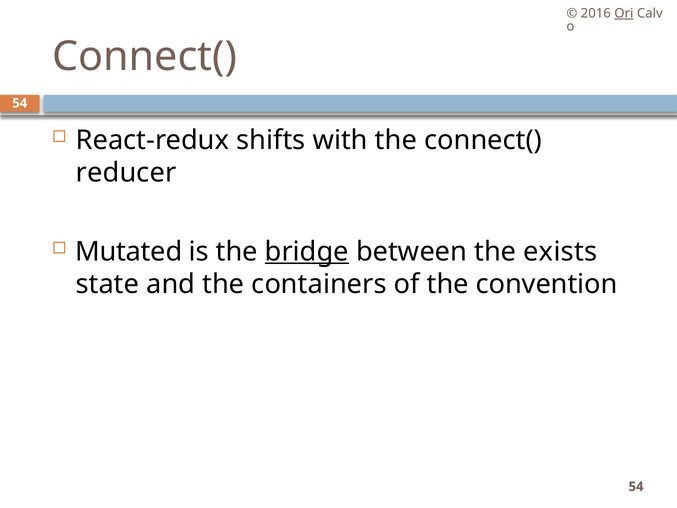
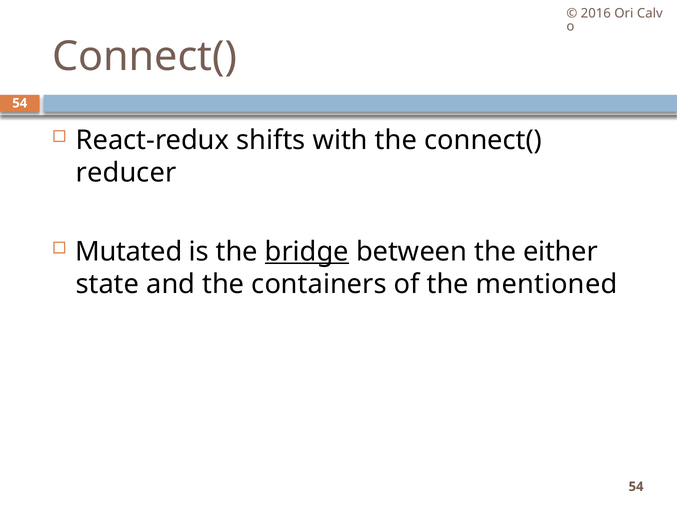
Ori underline: present -> none
exists: exists -> either
convention: convention -> mentioned
